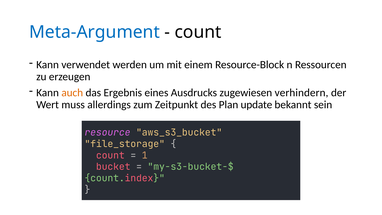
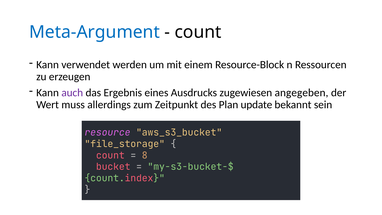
auch colour: orange -> purple
verhindern: verhindern -> angegeben
1: 1 -> 8
